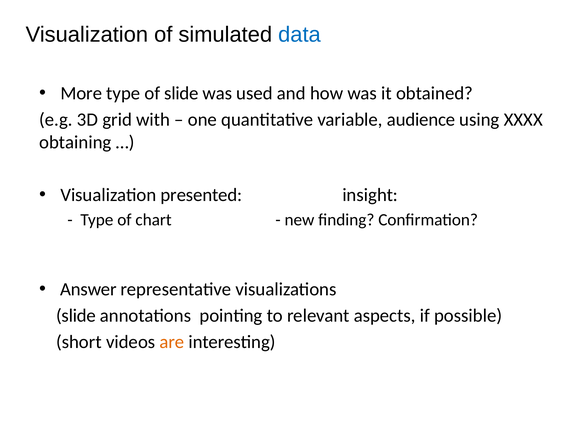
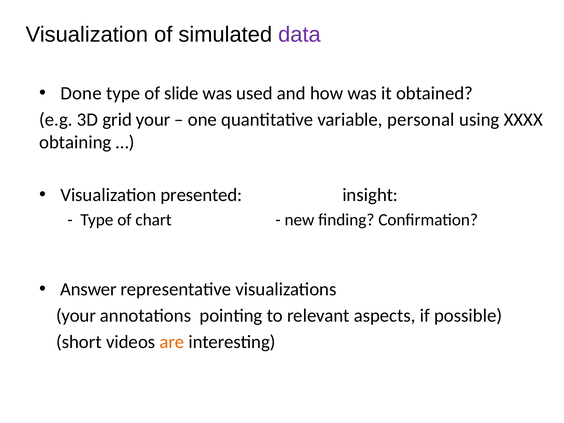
data colour: blue -> purple
More: More -> Done
grid with: with -> your
audience: audience -> personal
slide at (76, 315): slide -> your
